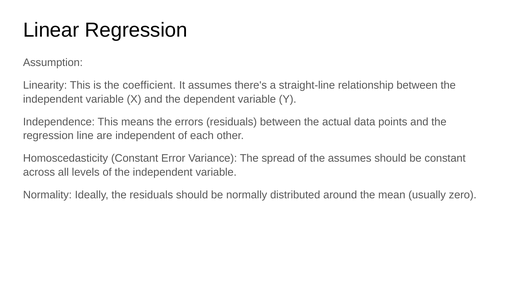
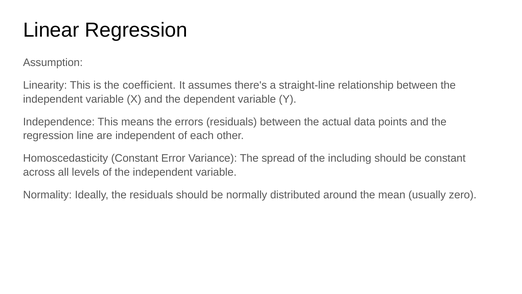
the assumes: assumes -> including
